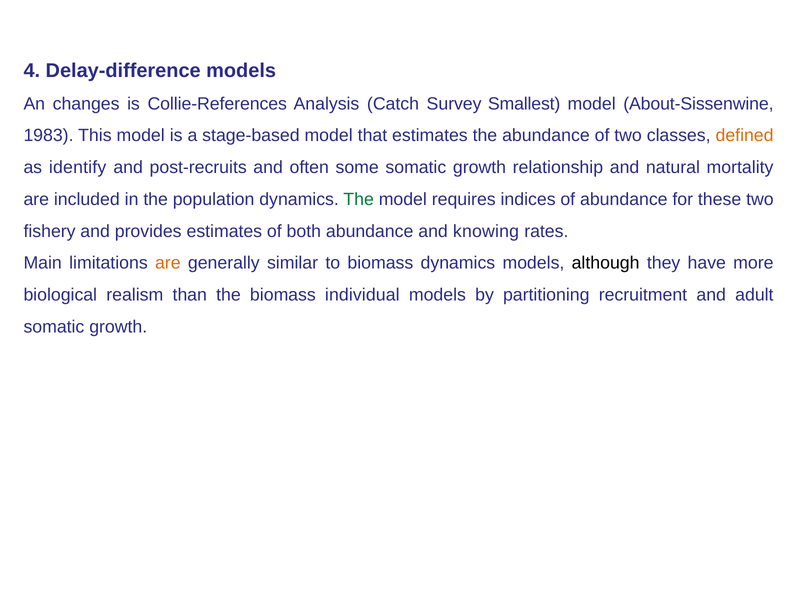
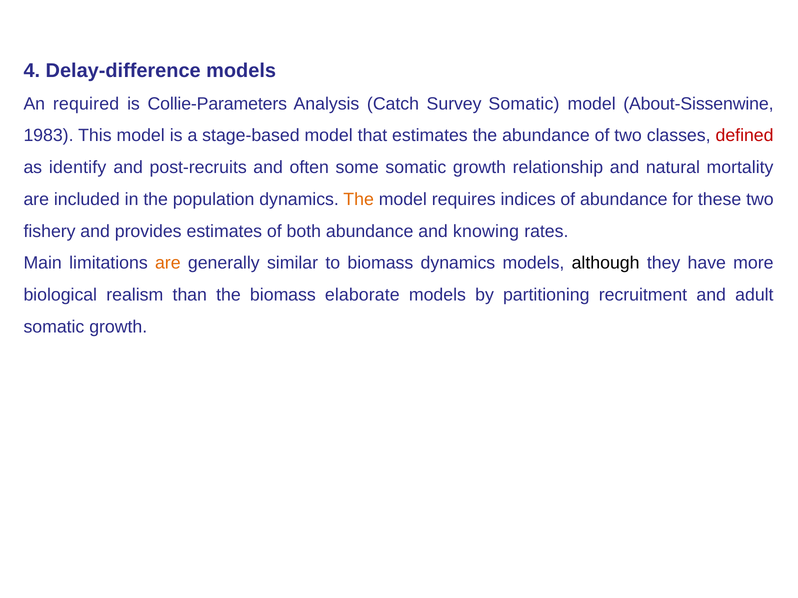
changes: changes -> required
Collie-References: Collie-References -> Collie-Parameters
Survey Smallest: Smallest -> Somatic
defined colour: orange -> red
The at (359, 200) colour: green -> orange
individual: individual -> elaborate
